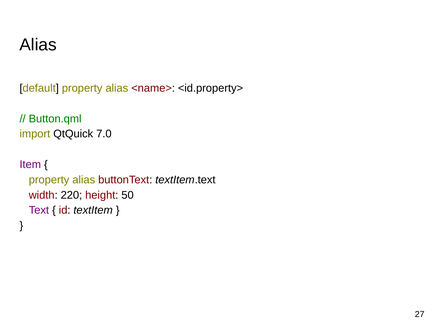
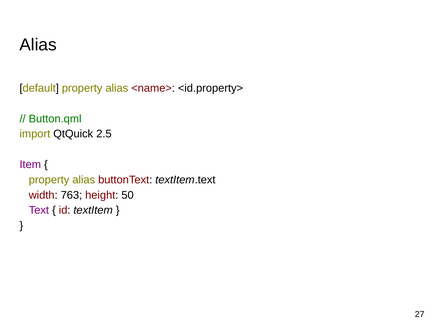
7.0: 7.0 -> 2.5
220: 220 -> 763
